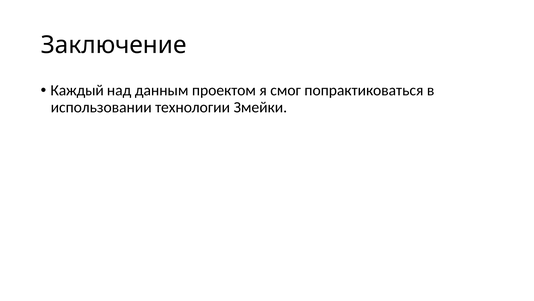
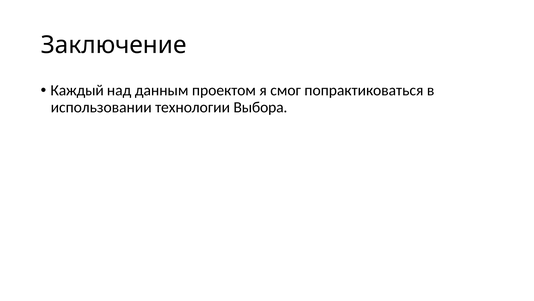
Змейки: Змейки -> Выбора
